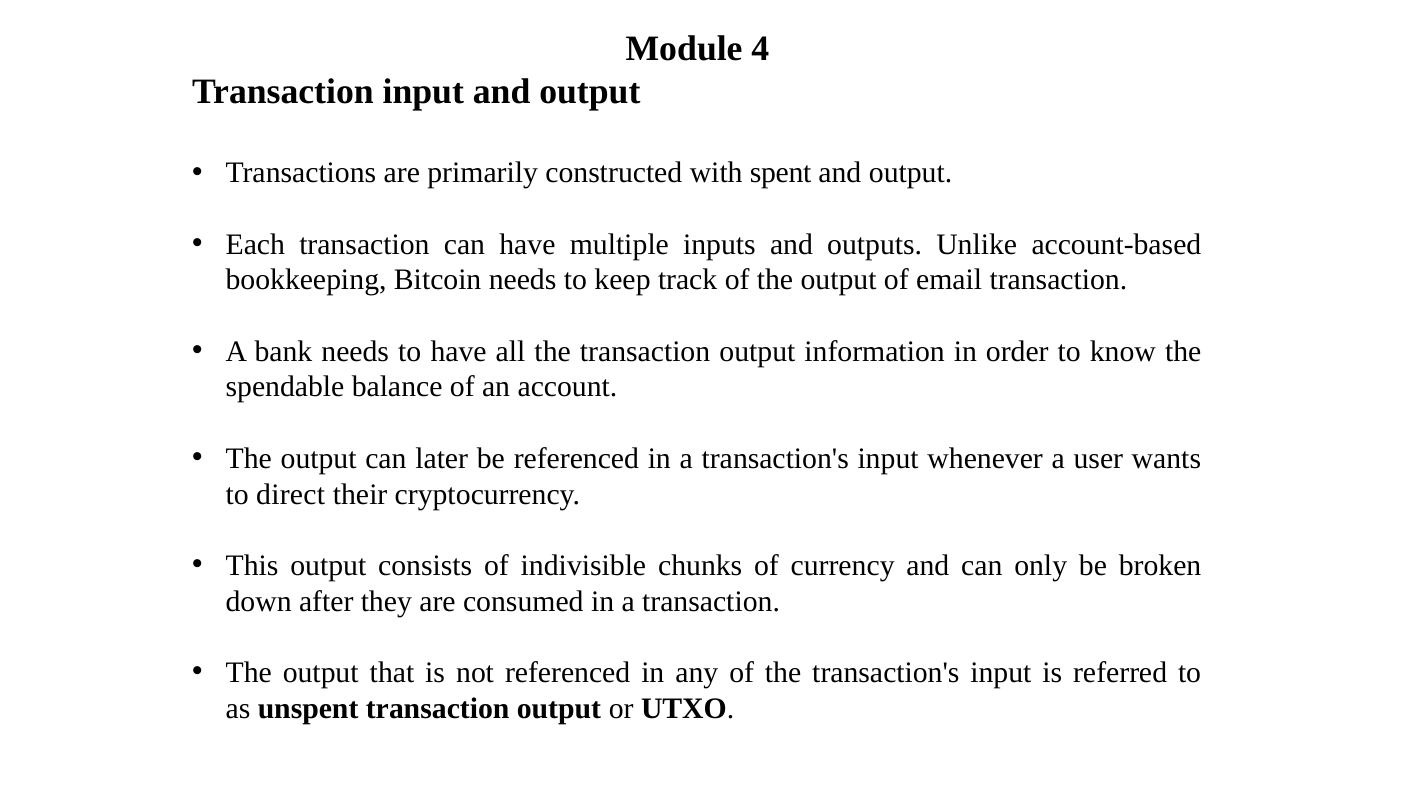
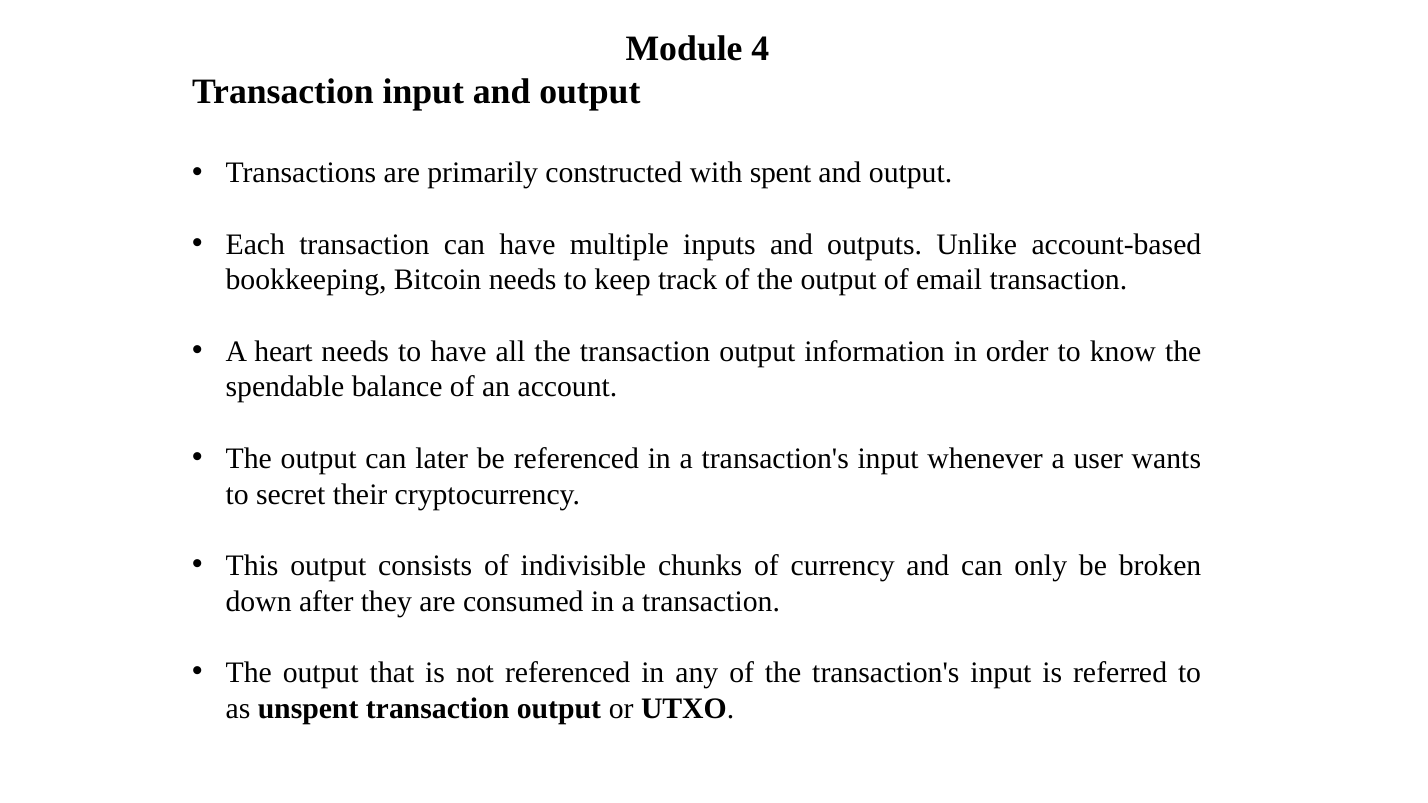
bank: bank -> heart
direct: direct -> secret
